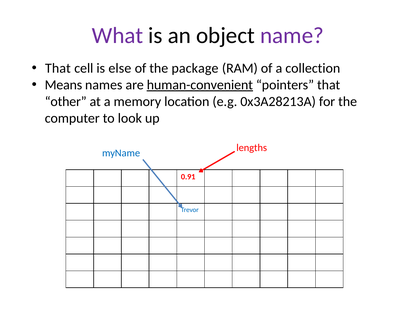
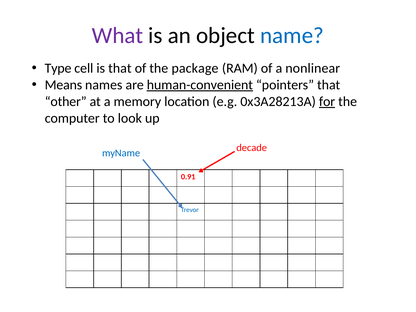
name colour: purple -> blue
That at (58, 68): That -> Type
is else: else -> that
collection: collection -> nonlinear
for underline: none -> present
lengths: lengths -> decade
